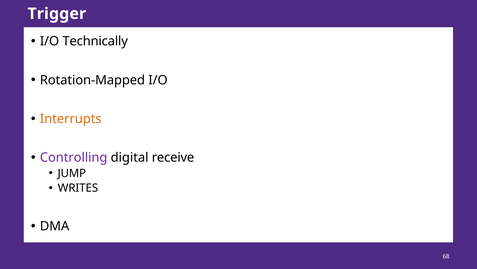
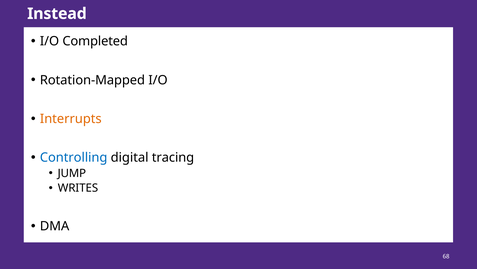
Trigger: Trigger -> Instead
Technically: Technically -> Completed
Controlling colour: purple -> blue
receive: receive -> tracing
